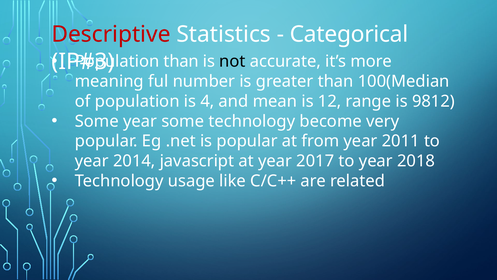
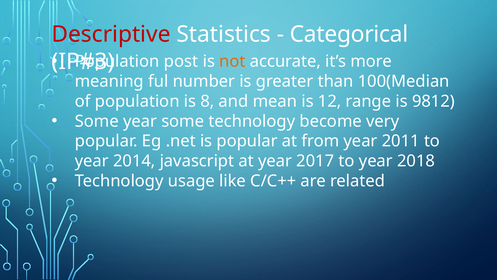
than at (181, 61): than -> post
not colour: black -> orange
4: 4 -> 8
